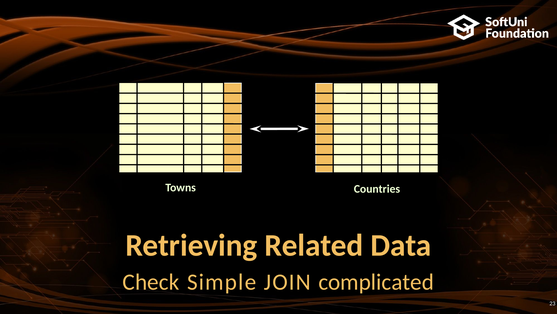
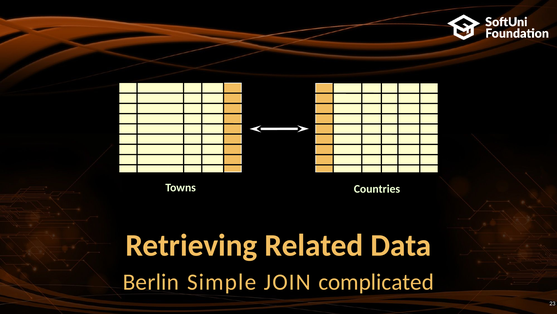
Check: Check -> Berlin
